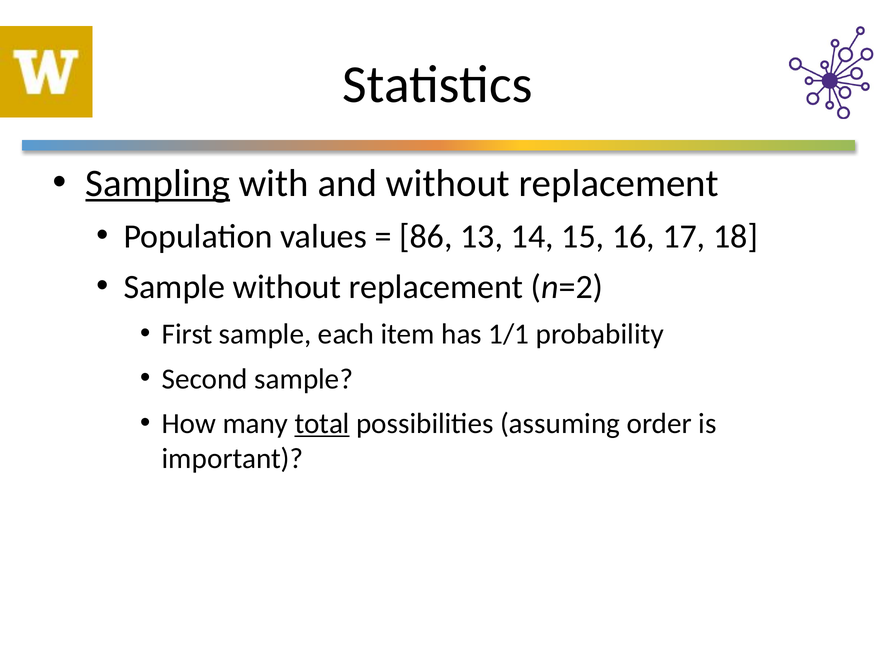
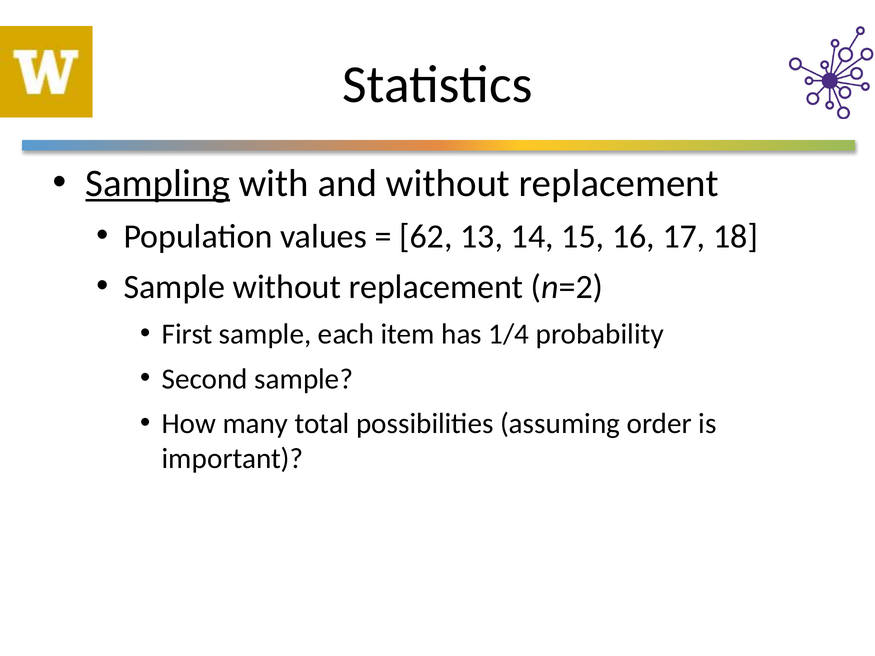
86: 86 -> 62
1/1: 1/1 -> 1/4
total underline: present -> none
